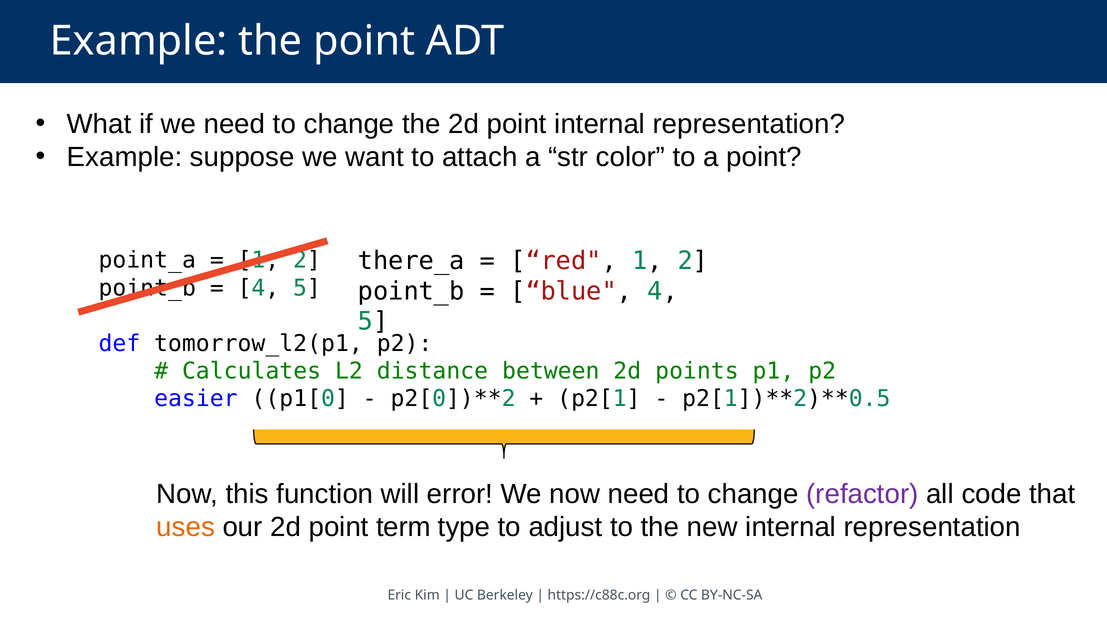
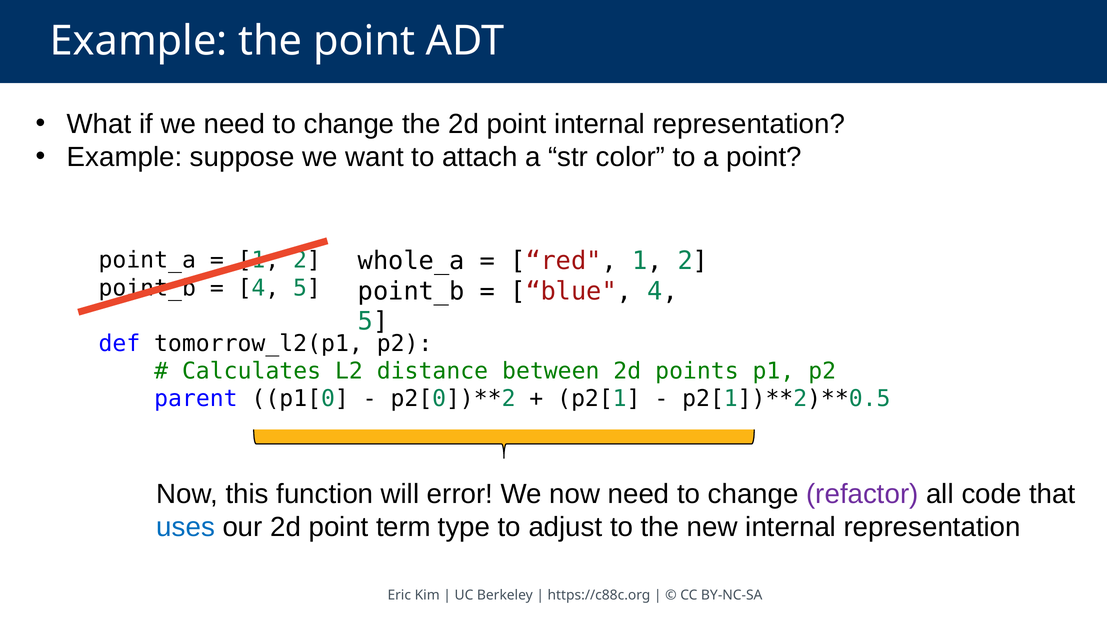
there_a: there_a -> whole_a
easier: easier -> parent
uses colour: orange -> blue
